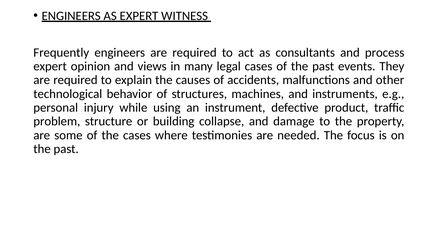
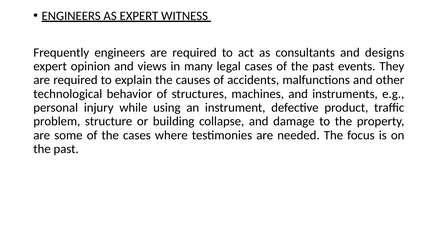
process: process -> designs
